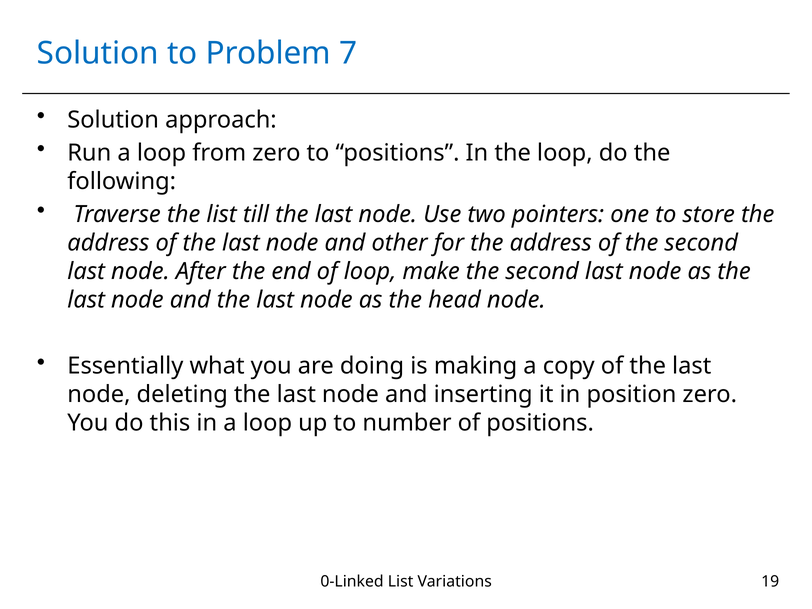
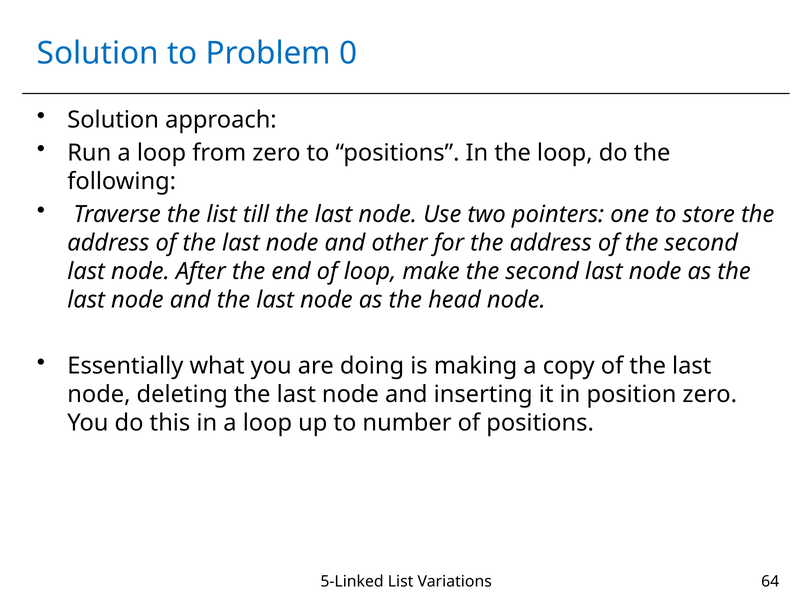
7: 7 -> 0
0-Linked: 0-Linked -> 5-Linked
19: 19 -> 64
